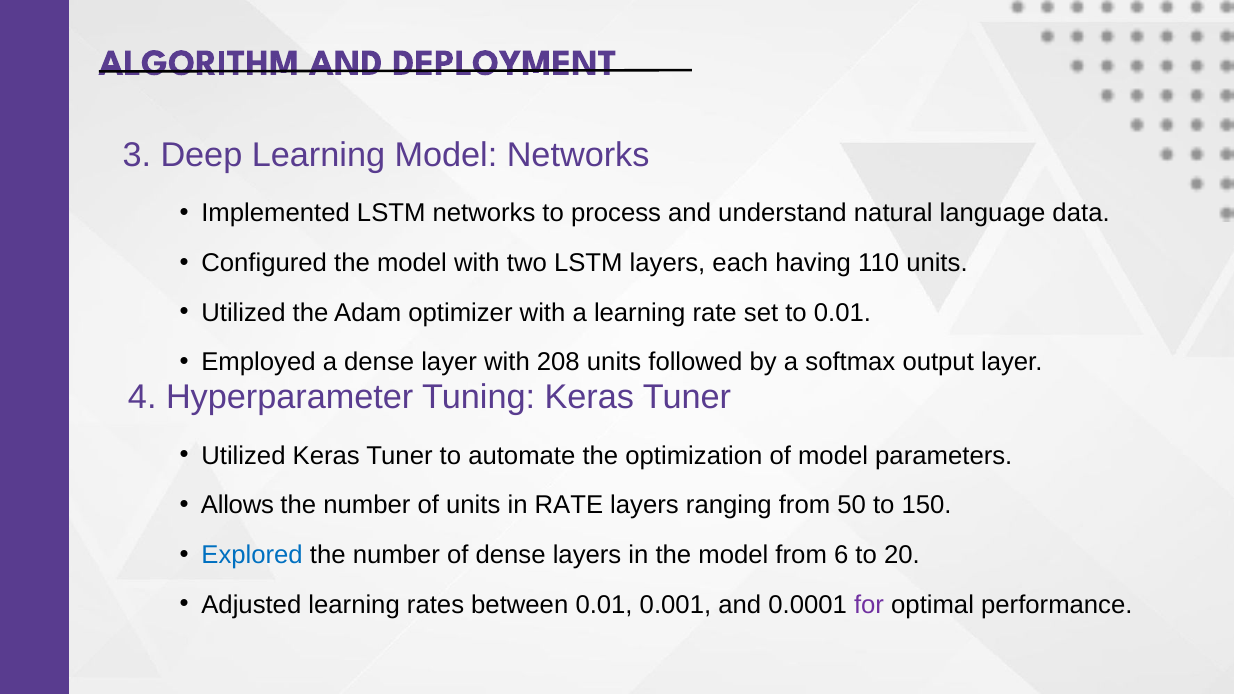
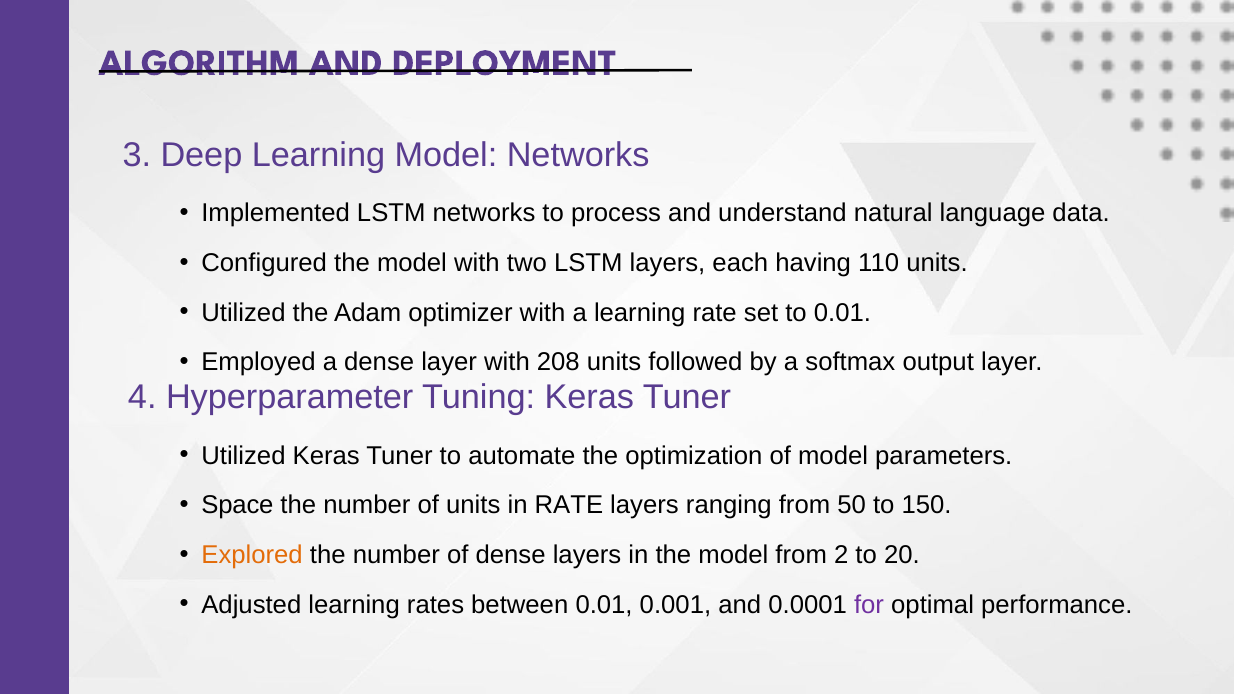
Allows: Allows -> Space
Explored colour: blue -> orange
6: 6 -> 2
